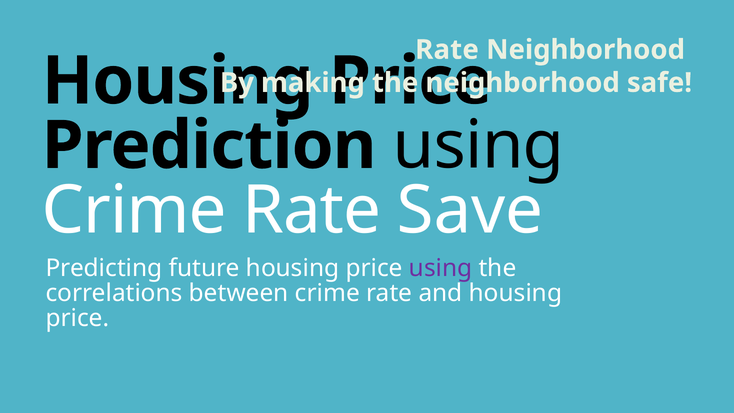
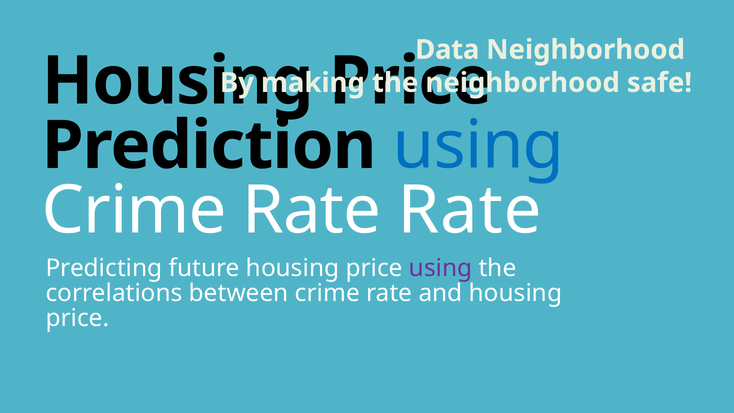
Rate at (447, 50): Rate -> Data
using at (479, 146) colour: black -> blue
Rate Save: Save -> Rate
